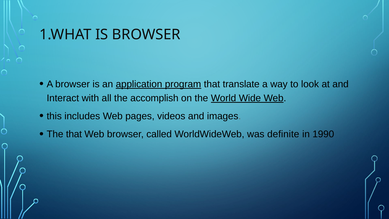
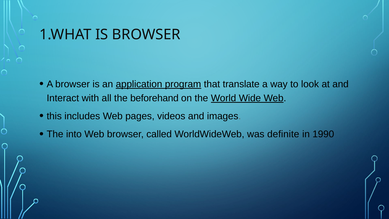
accomplish: accomplish -> beforehand
The that: that -> into
